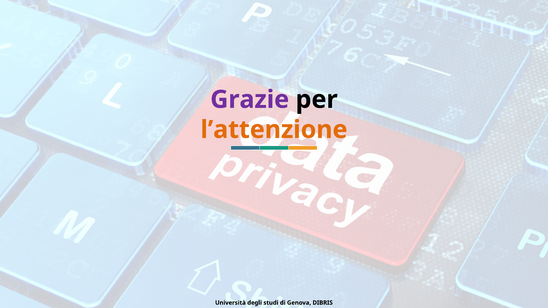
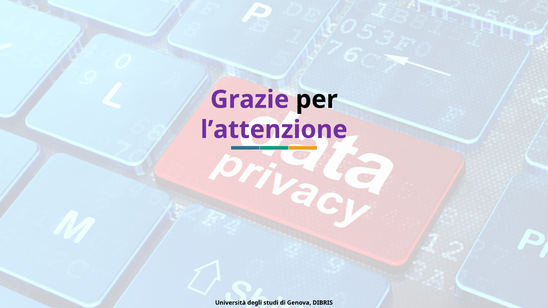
l’attenzione colour: orange -> purple
